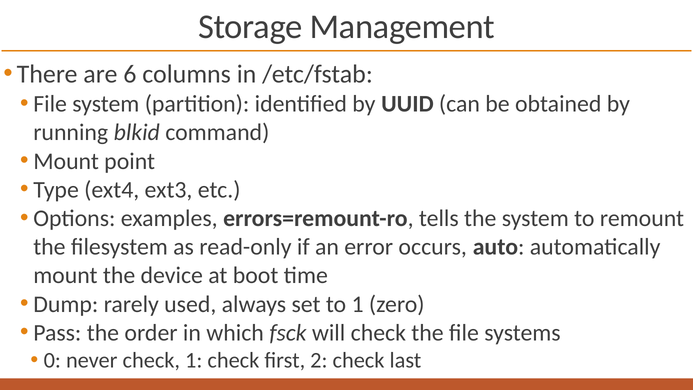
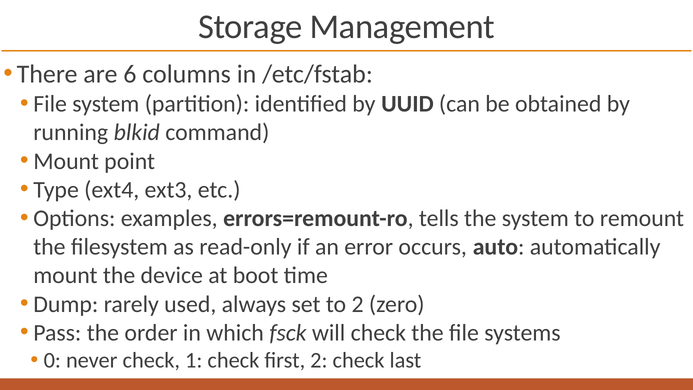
to 1: 1 -> 2
